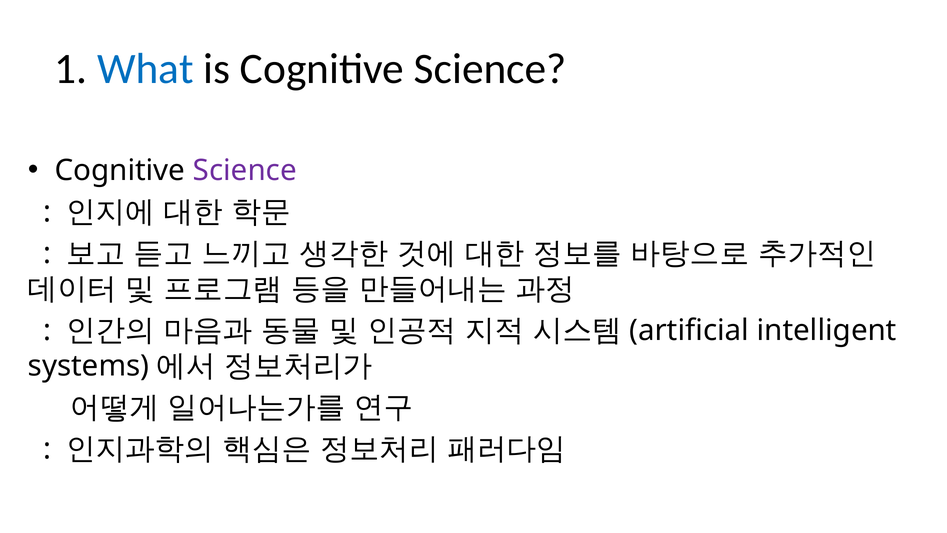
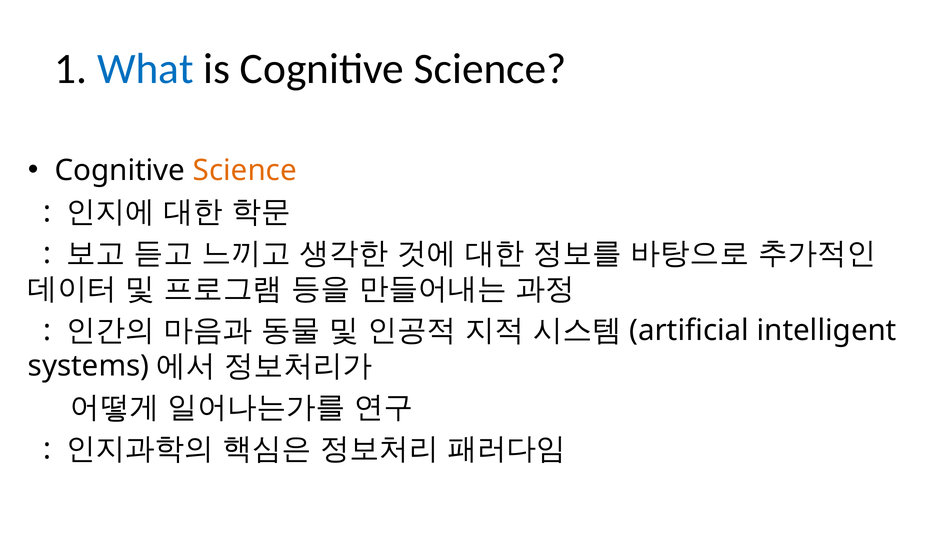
Science at (245, 170) colour: purple -> orange
